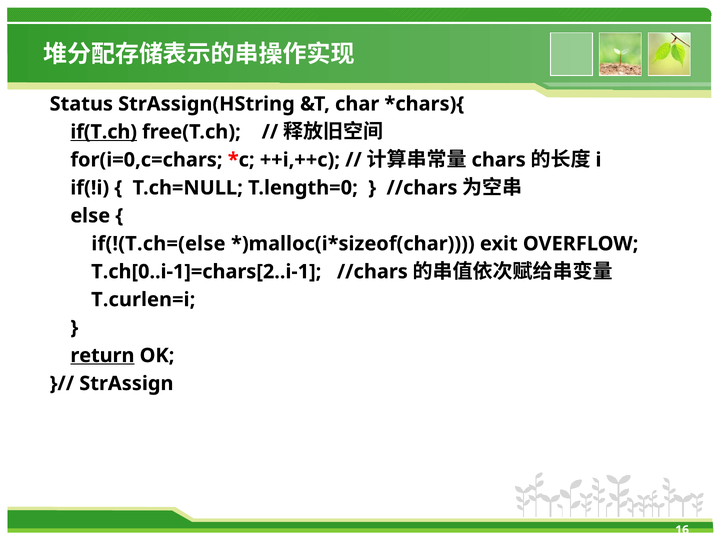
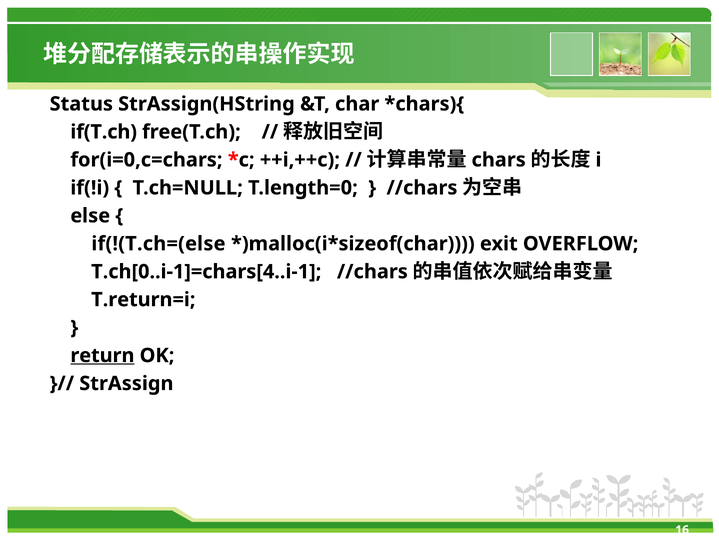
if(T.ch underline: present -> none
T.ch[0..i-1]=chars[2..i-1: T.ch[0..i-1]=chars[2..i-1 -> T.ch[0..i-1]=chars[4..i-1
T.curlen=i: T.curlen=i -> T.return=i
